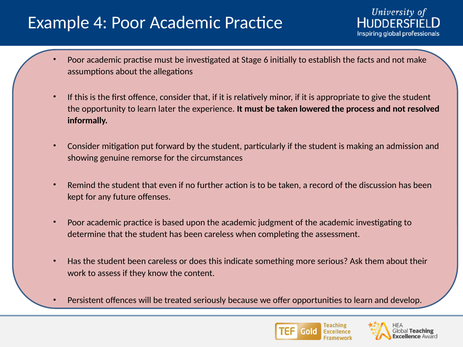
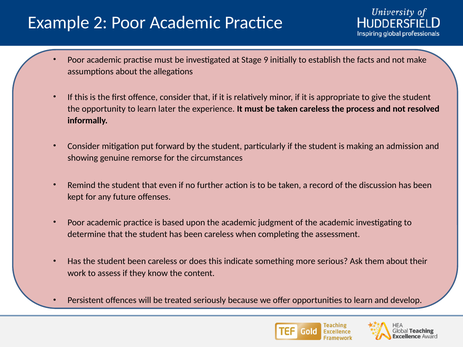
4: 4 -> 2
6: 6 -> 9
taken lowered: lowered -> careless
